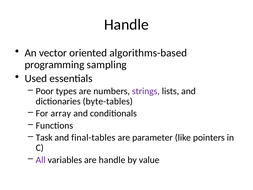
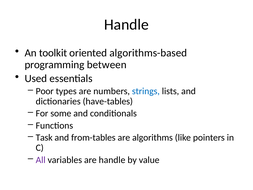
vector: vector -> toolkit
sampling: sampling -> between
strings colour: purple -> blue
byte-tables: byte-tables -> have-tables
array: array -> some
final-tables: final-tables -> from-tables
parameter: parameter -> algorithms
